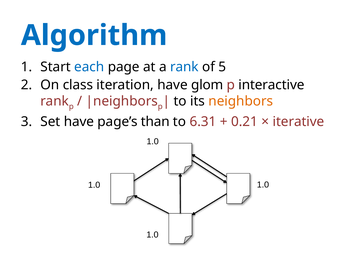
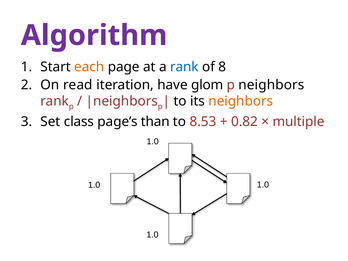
Algorithm colour: blue -> purple
each colour: blue -> orange
5: 5 -> 8
class: class -> read
p interactive: interactive -> neighbors
Set have: have -> class
6.31: 6.31 -> 8.53
0.21: 0.21 -> 0.82
iterative: iterative -> multiple
